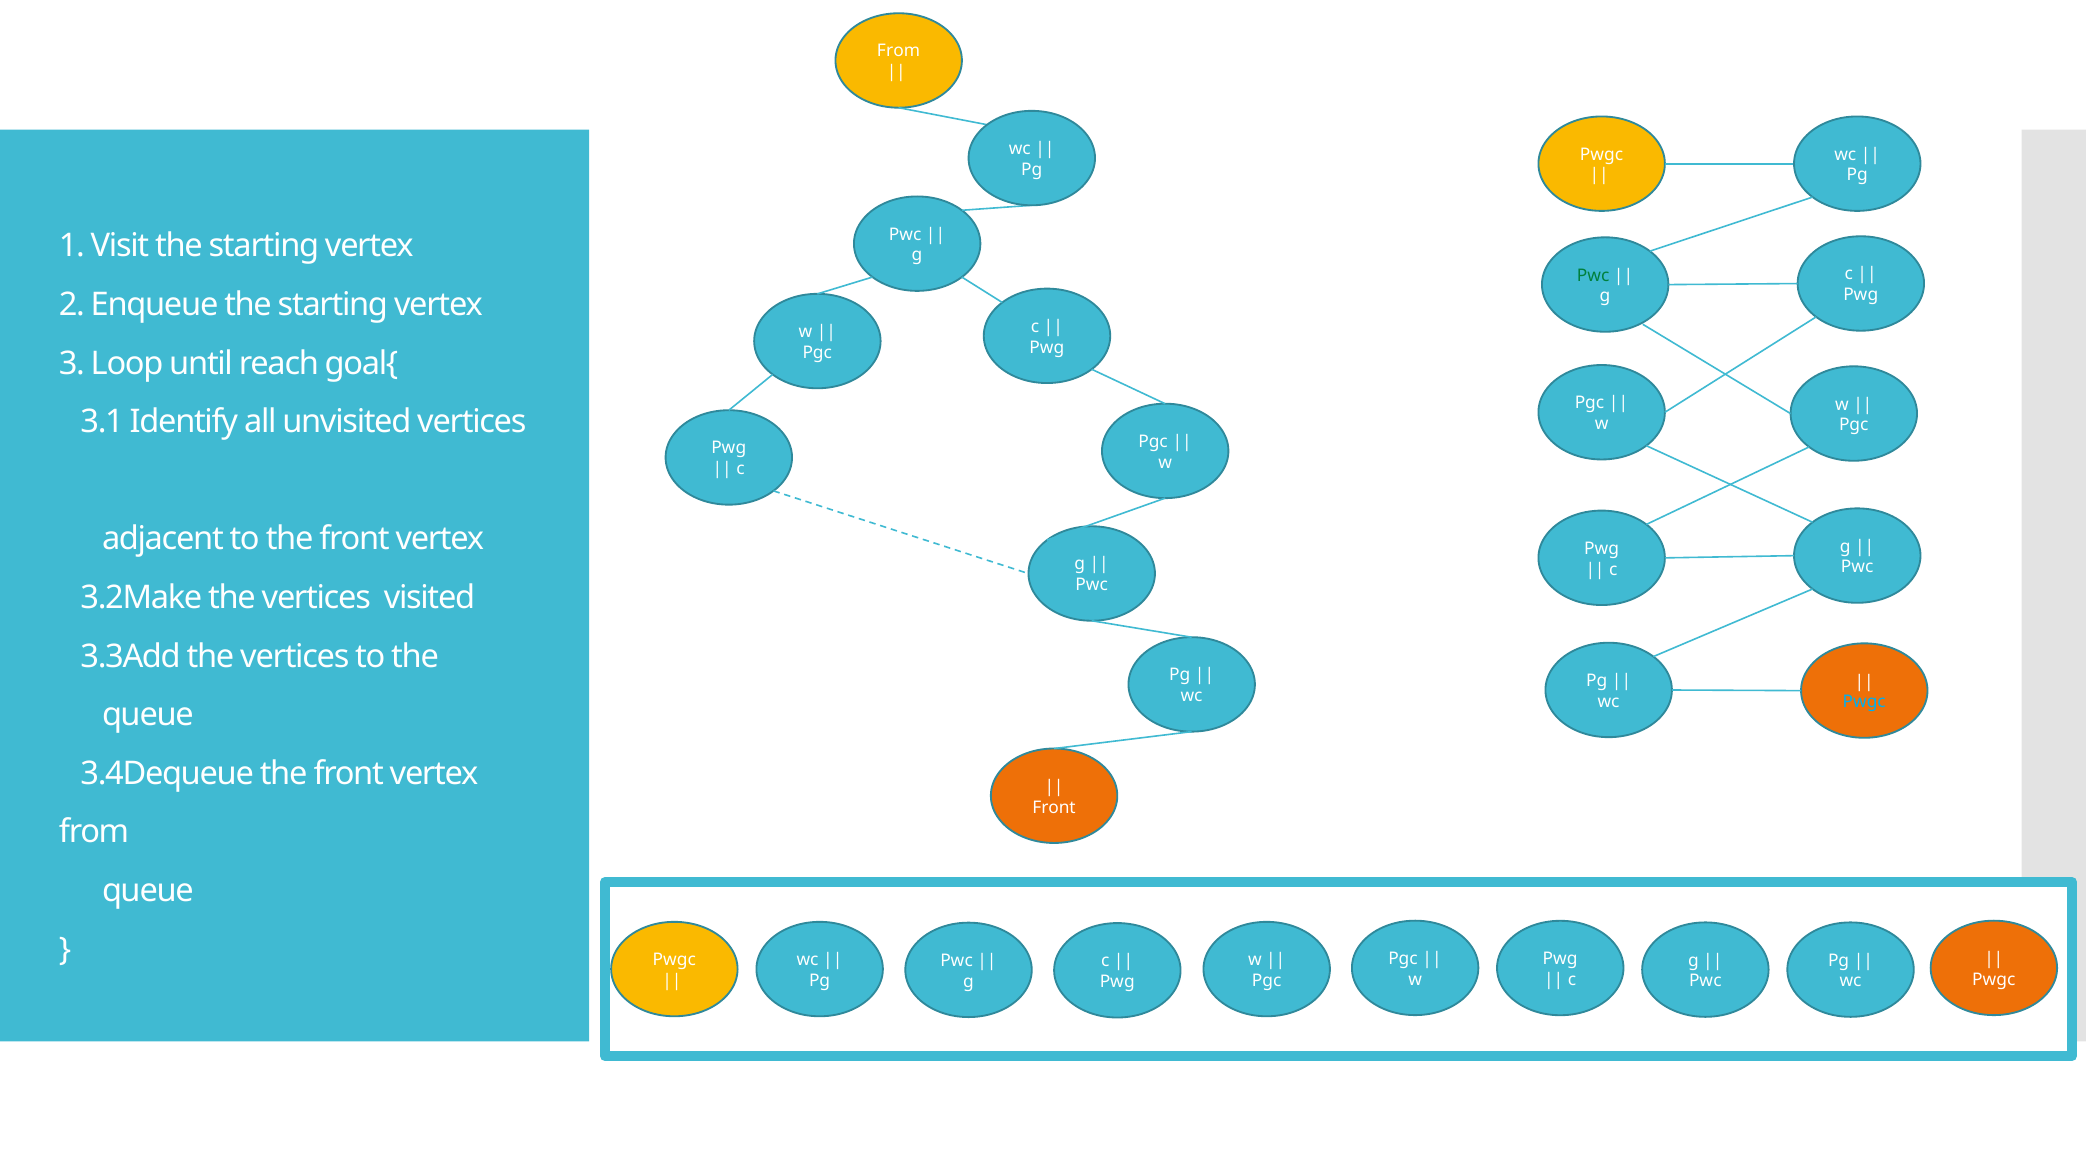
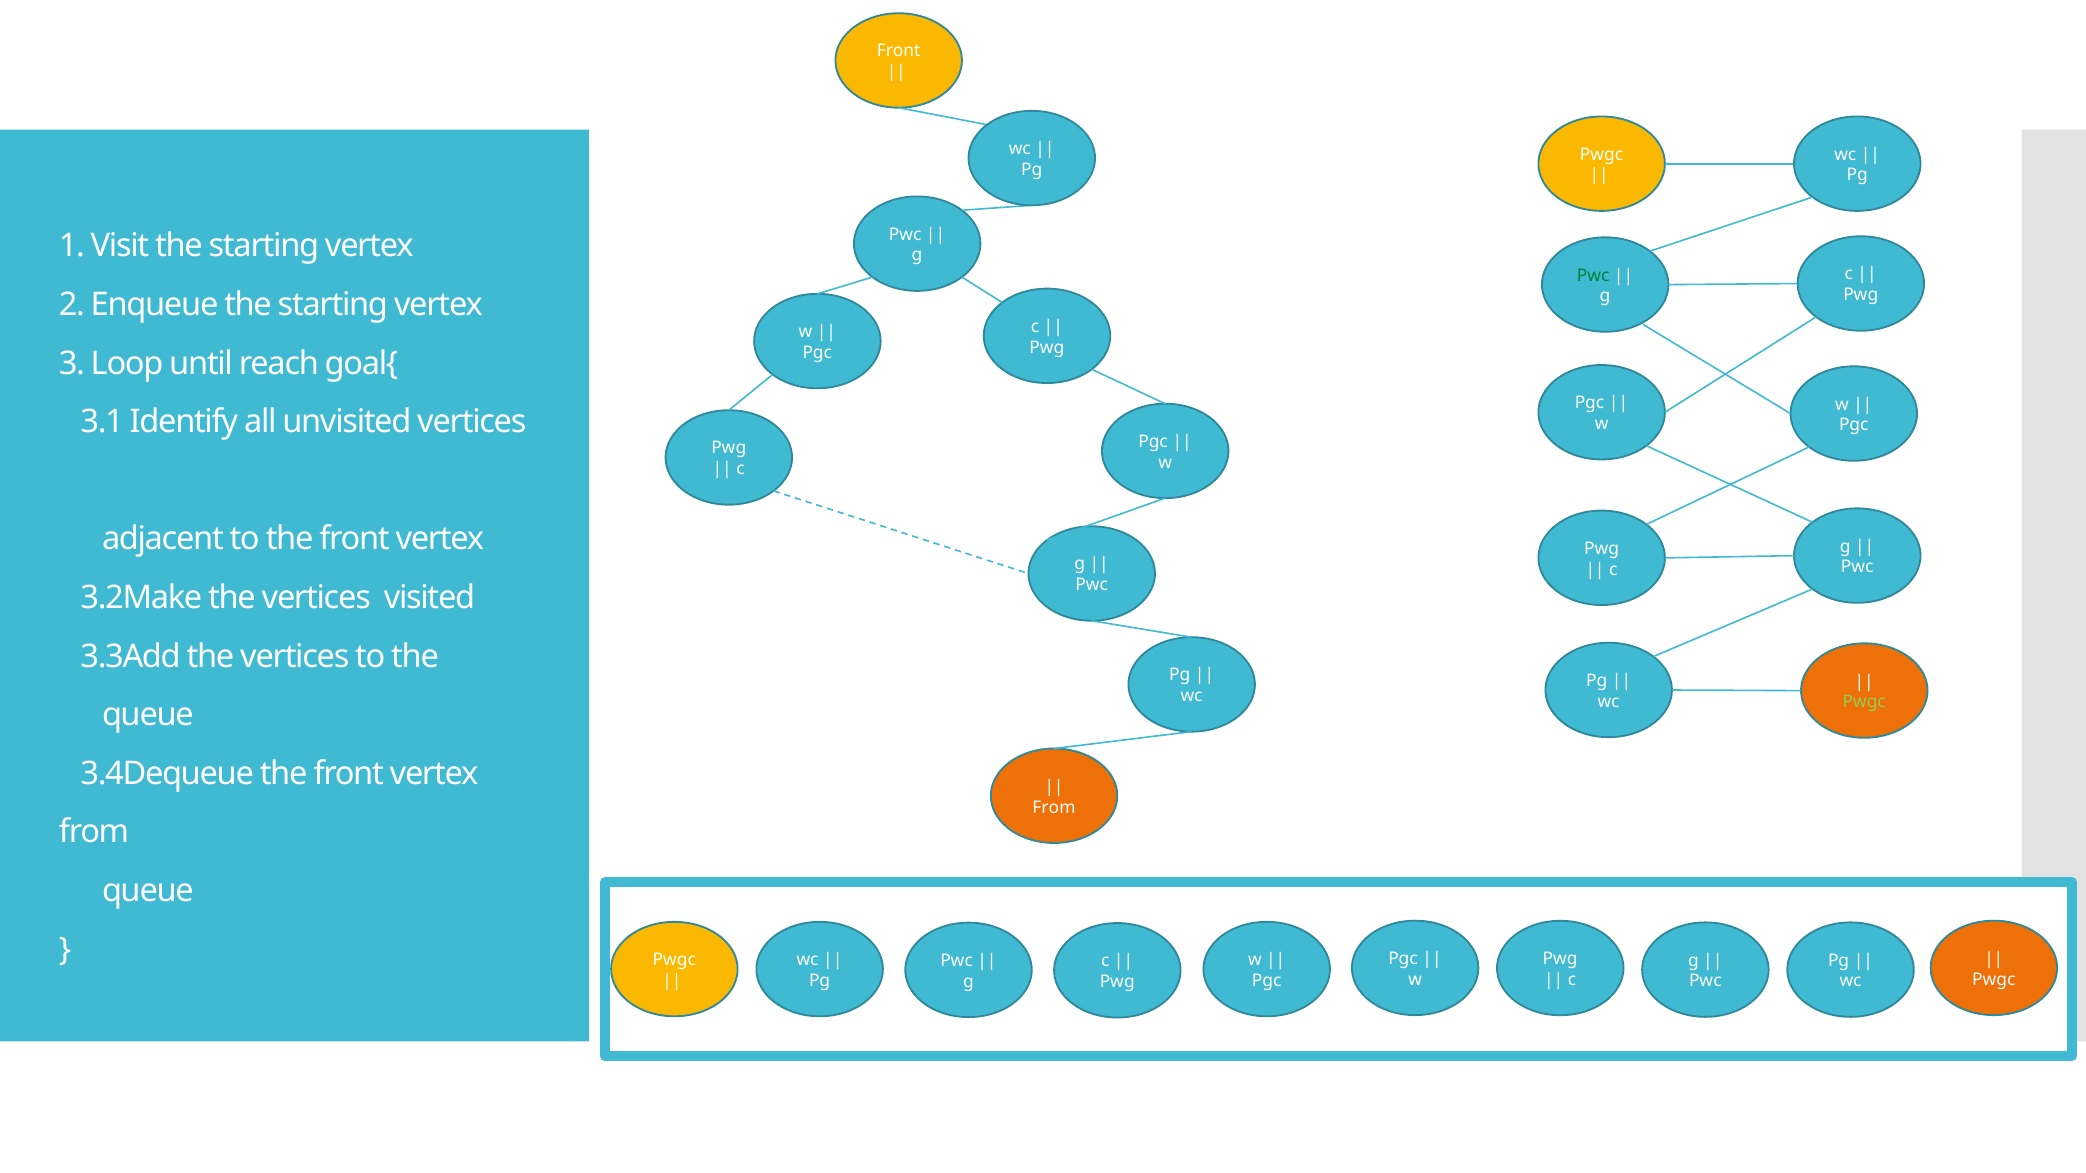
From at (899, 51): From -> Front
Pwgc at (1864, 702) colour: light blue -> light green
Front at (1054, 808): Front -> From
